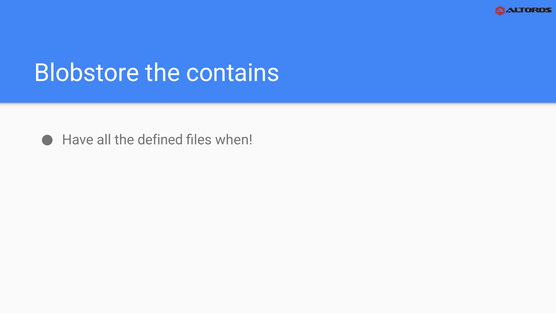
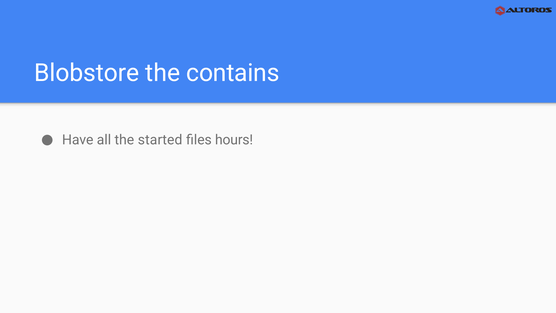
defined: defined -> started
when: when -> hours
